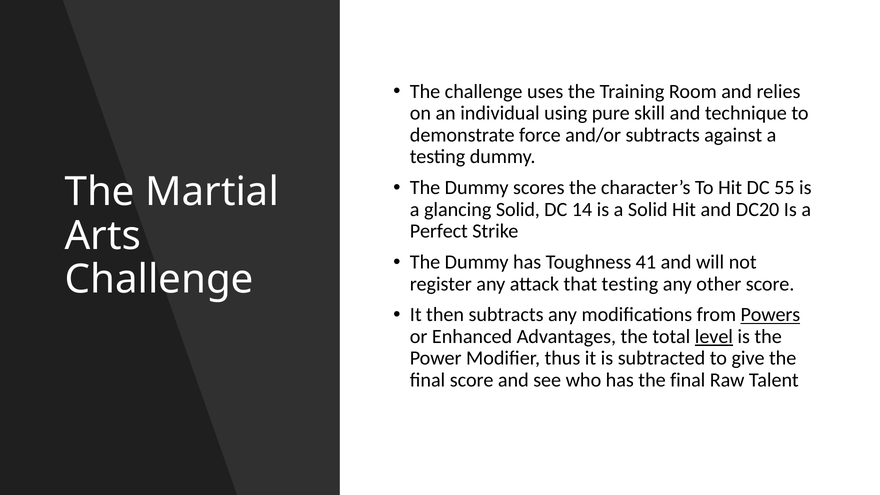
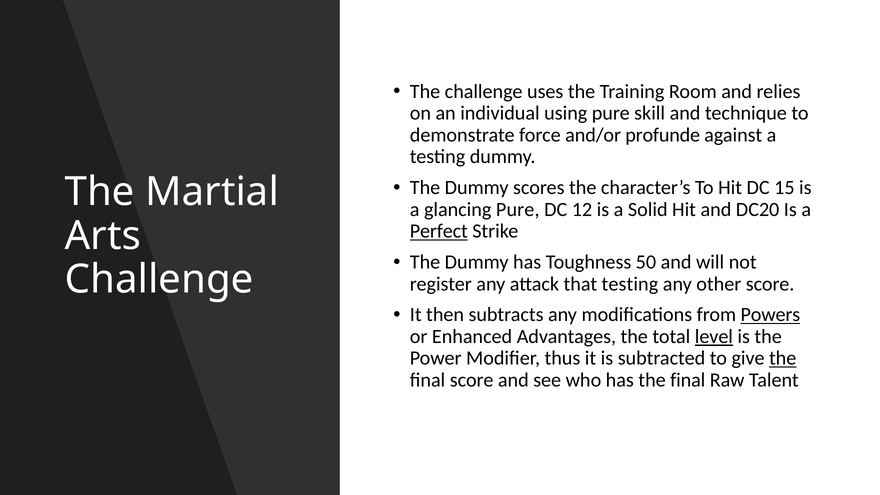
and/or subtracts: subtracts -> profunde
55: 55 -> 15
glancing Solid: Solid -> Pure
14: 14 -> 12
Perfect underline: none -> present
41: 41 -> 50
the at (783, 358) underline: none -> present
